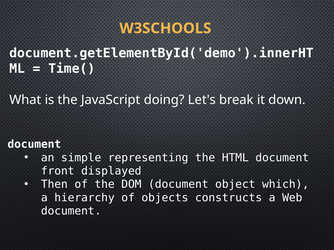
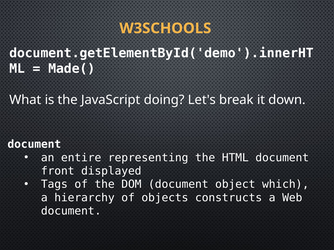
Time(: Time( -> Made(
simple: simple -> entire
Then: Then -> Tags
